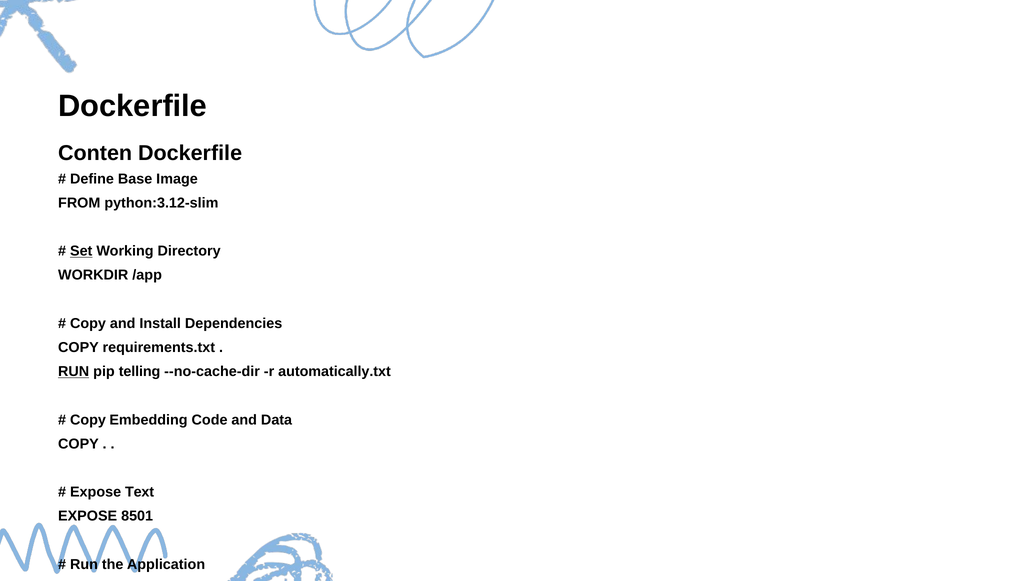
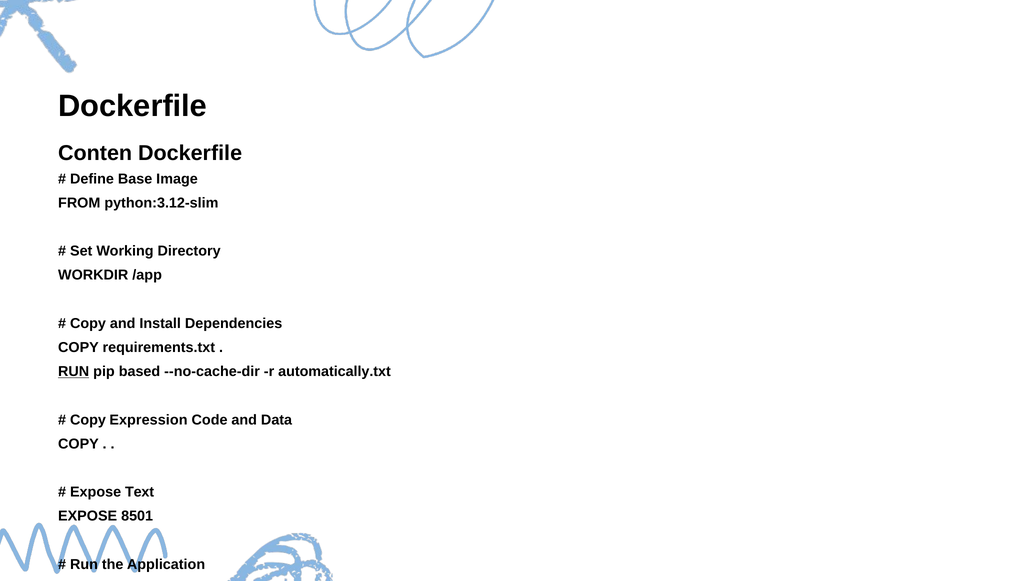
Set underline: present -> none
telling: telling -> based
Embedding: Embedding -> Expression
